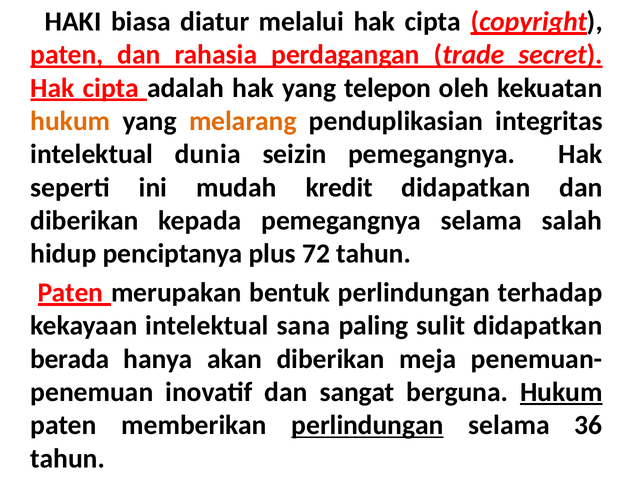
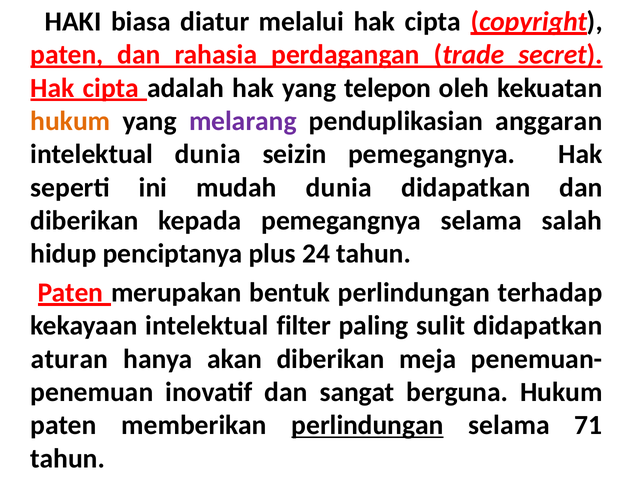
melarang colour: orange -> purple
integritas: integritas -> anggaran
mudah kredit: kredit -> dunia
72: 72 -> 24
sana: sana -> filter
berada: berada -> aturan
Hukum at (561, 392) underline: present -> none
36: 36 -> 71
